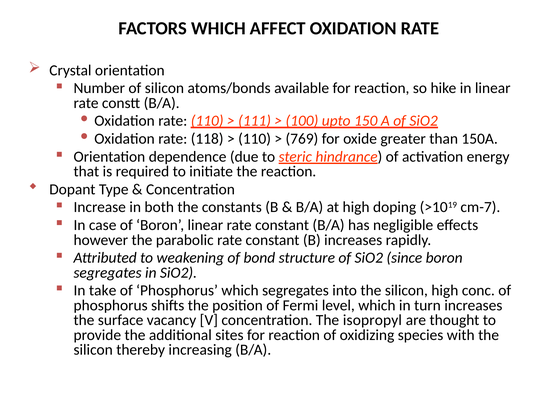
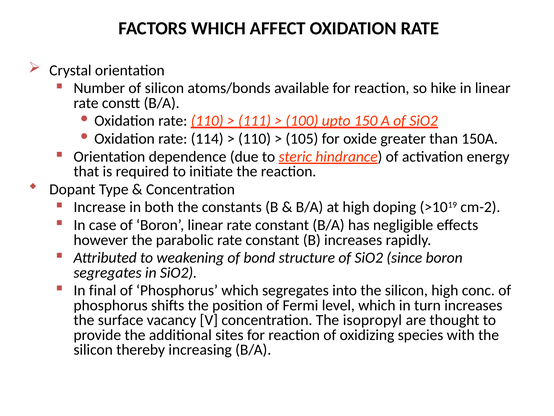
118: 118 -> 114
769: 769 -> 105
cm-7: cm-7 -> cm-2
take: take -> final
